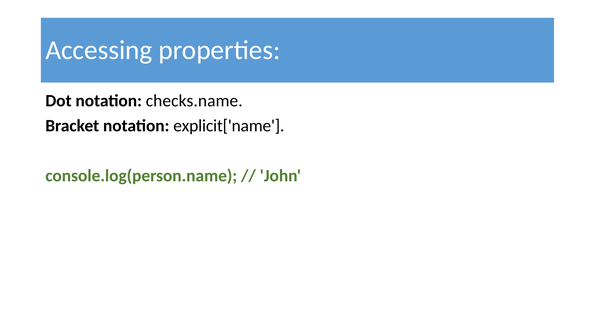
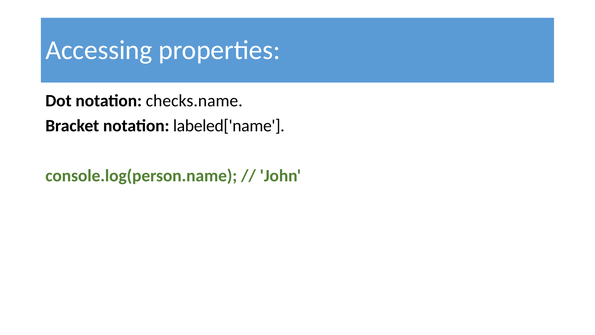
explicit['name: explicit['name -> labeled['name
